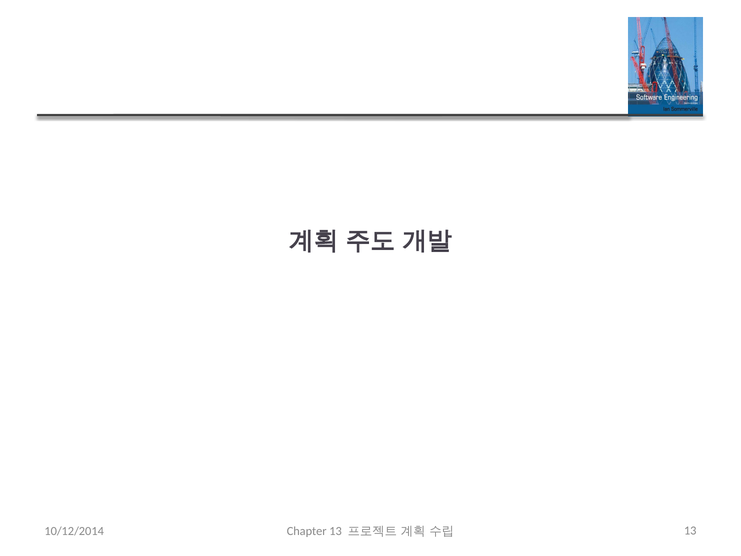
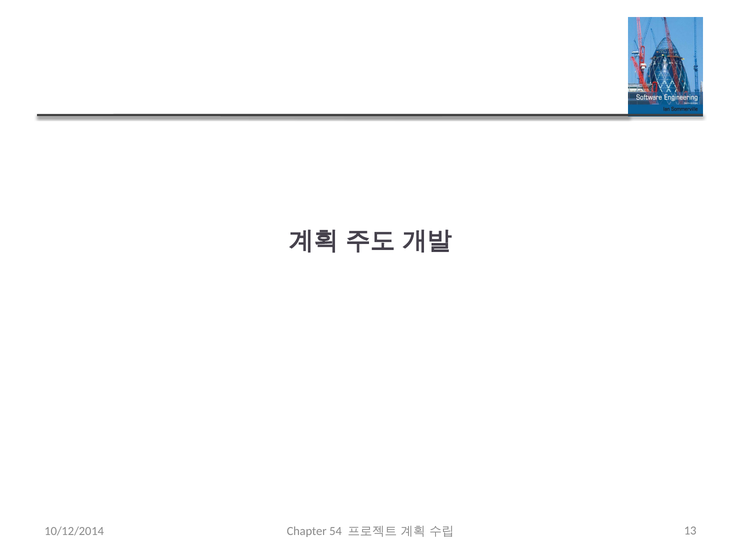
Chapter 13: 13 -> 54
